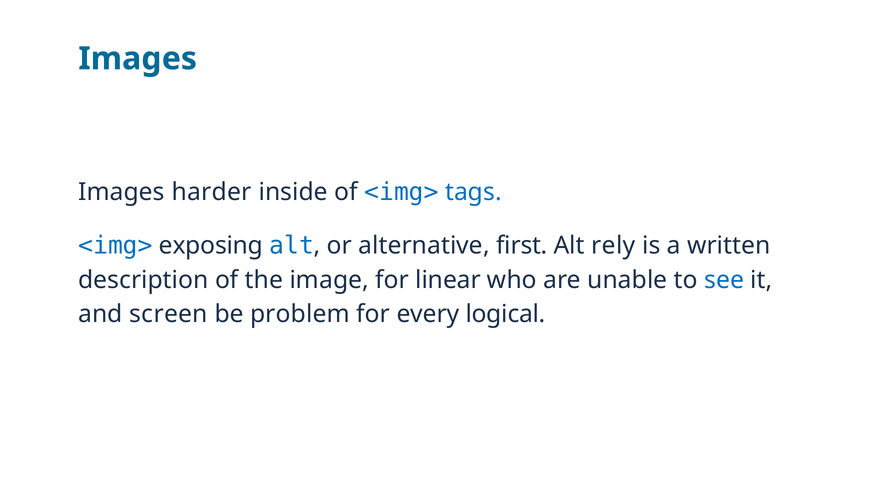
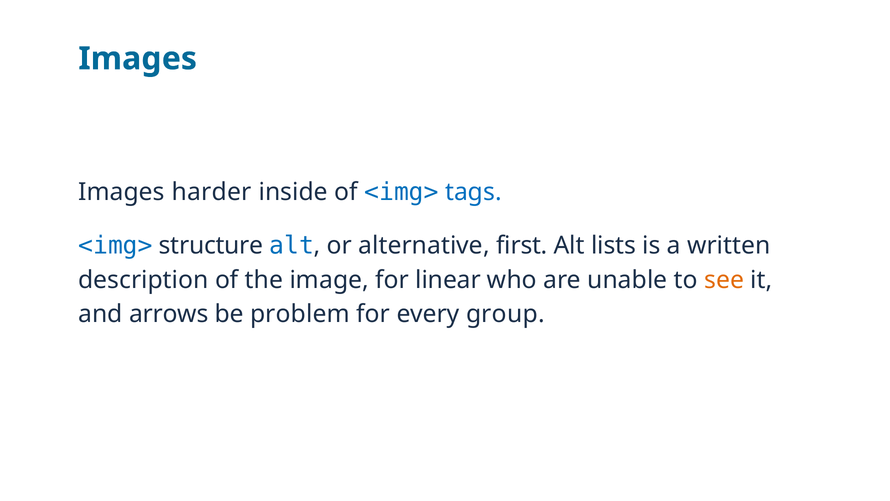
exposing: exposing -> structure
rely: rely -> lists
see colour: blue -> orange
screen: screen -> arrows
logical: logical -> group
